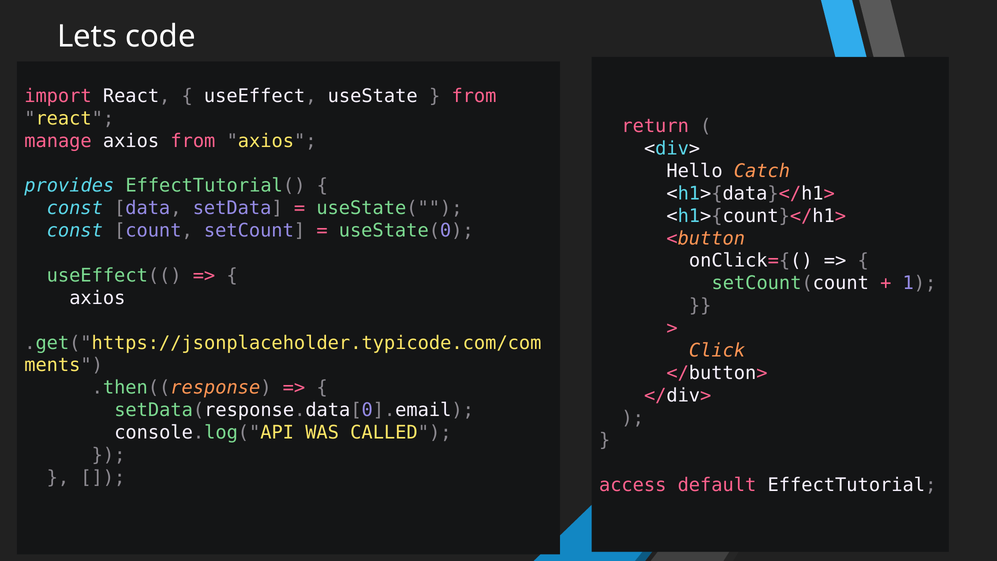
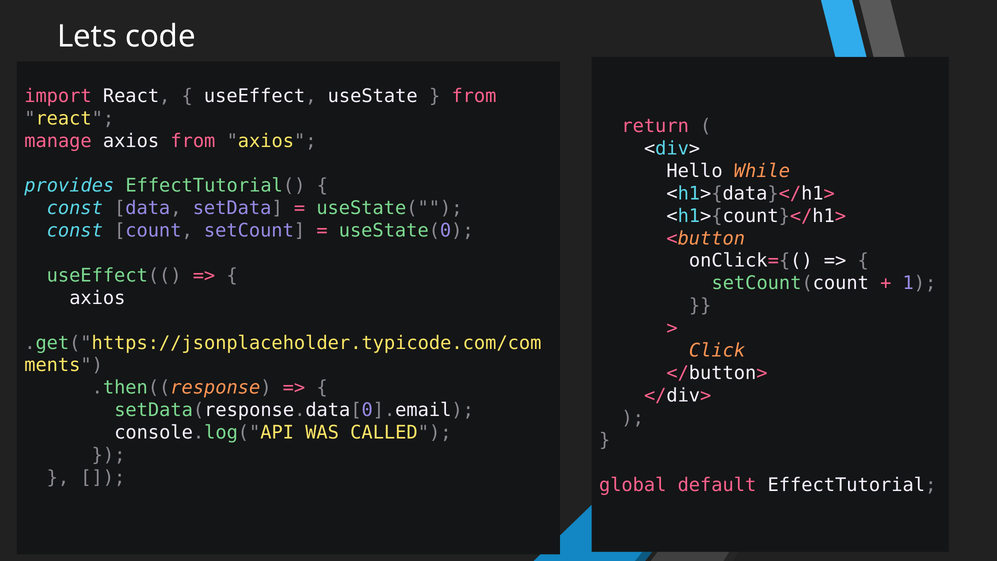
Catch: Catch -> While
access: access -> global
